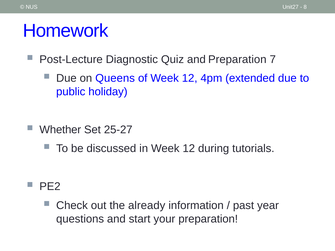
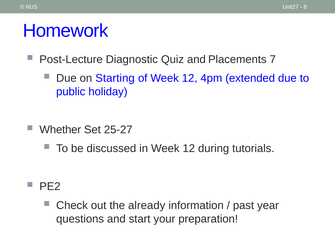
and Preparation: Preparation -> Placements
Queens: Queens -> Starting
